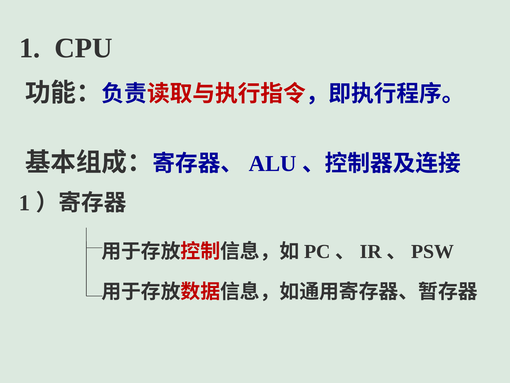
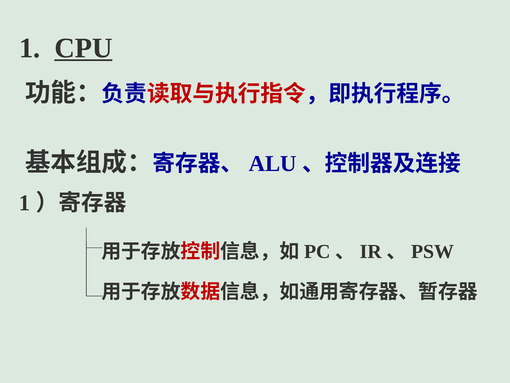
CPU underline: none -> present
